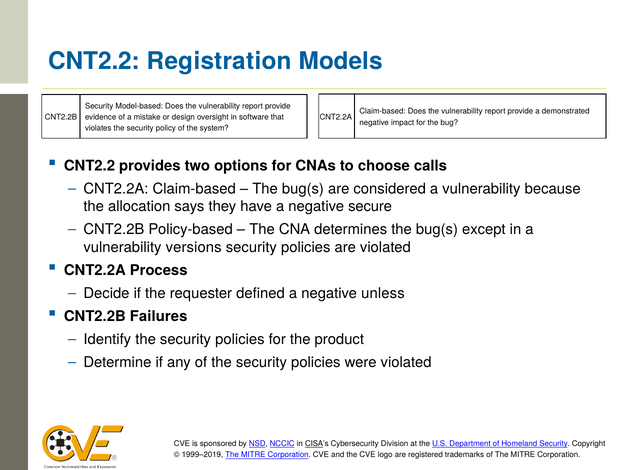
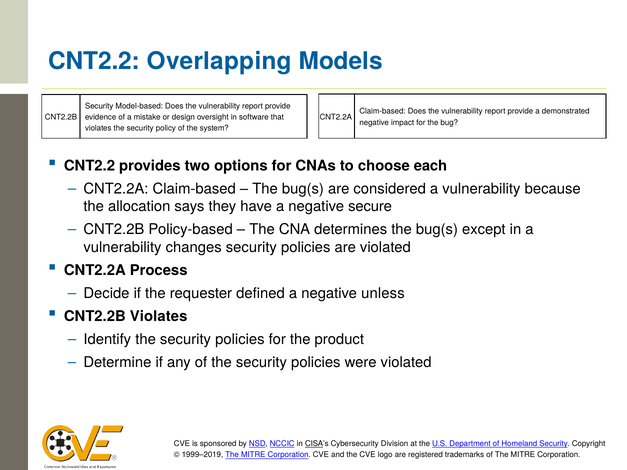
Registration: Registration -> Overlapping
calls: calls -> each
versions: versions -> changes
CNT2.2B Failures: Failures -> Violates
